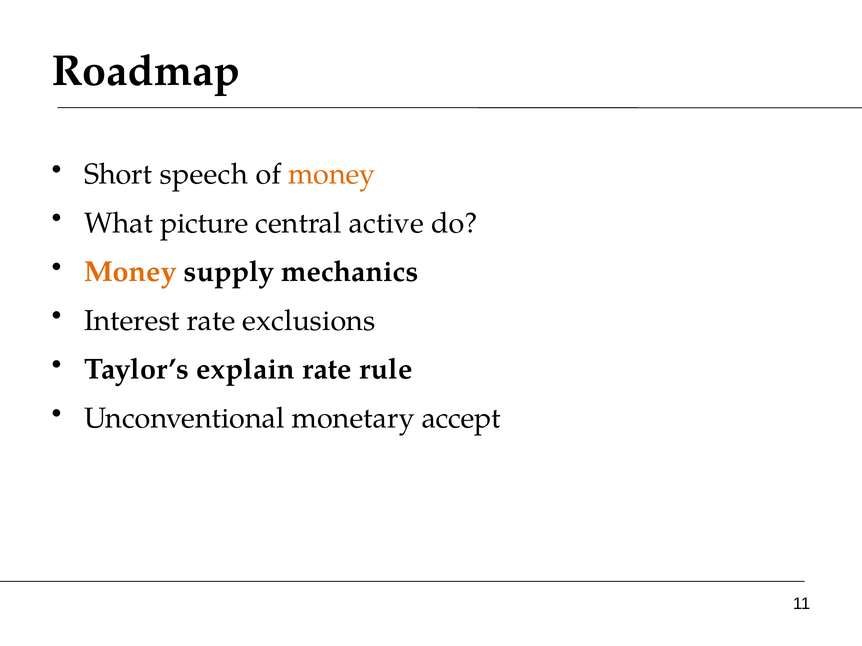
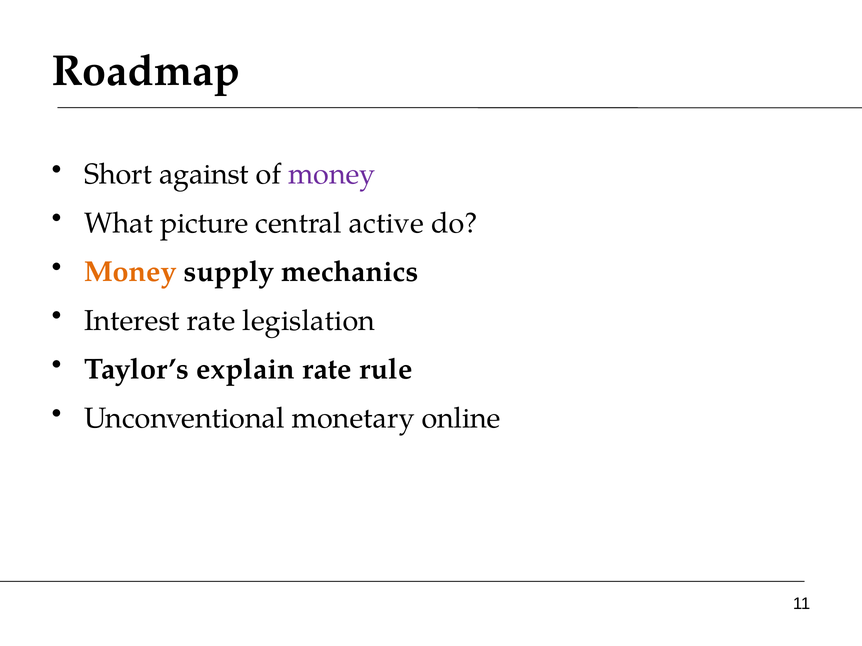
speech: speech -> against
money at (332, 174) colour: orange -> purple
exclusions: exclusions -> legislation
accept: accept -> online
